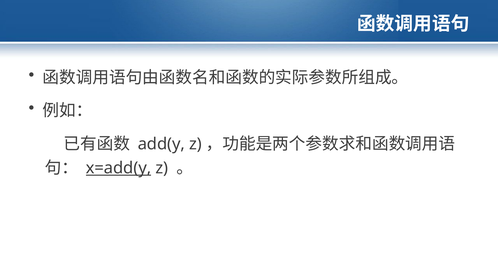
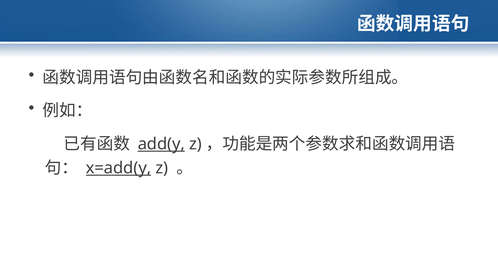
add(y underline: none -> present
